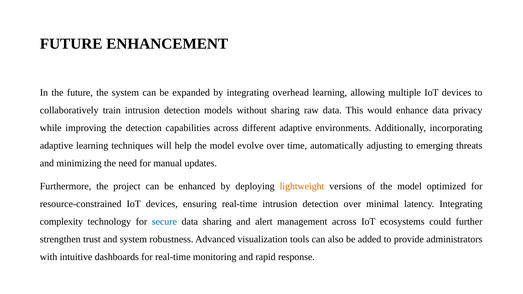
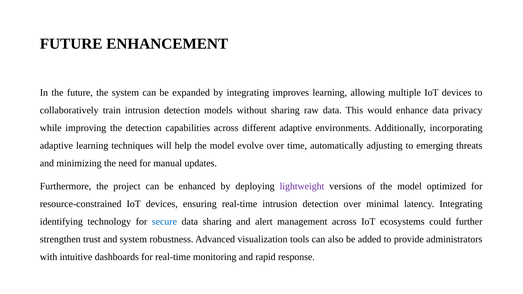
overhead: overhead -> improves
lightweight colour: orange -> purple
complexity: complexity -> identifying
